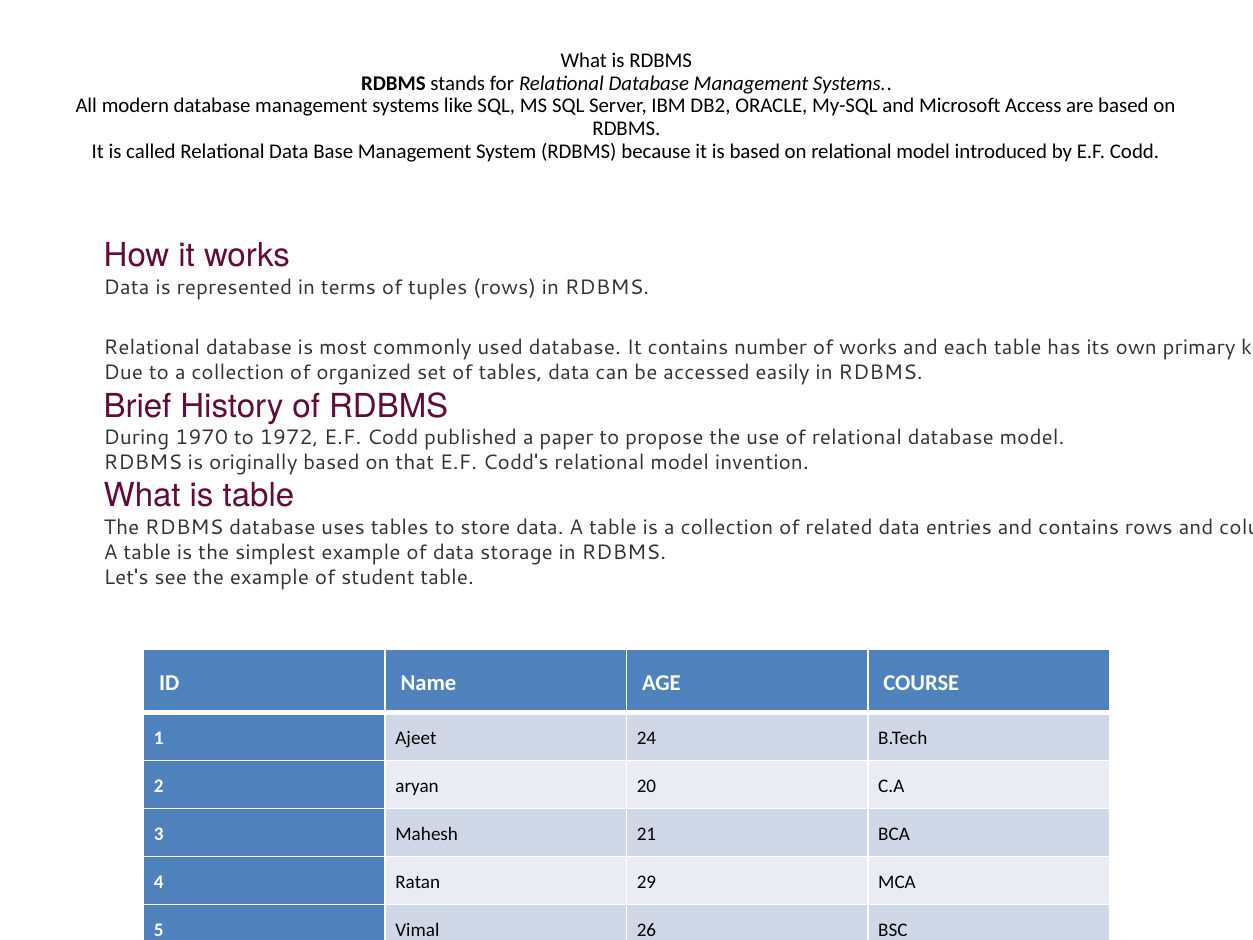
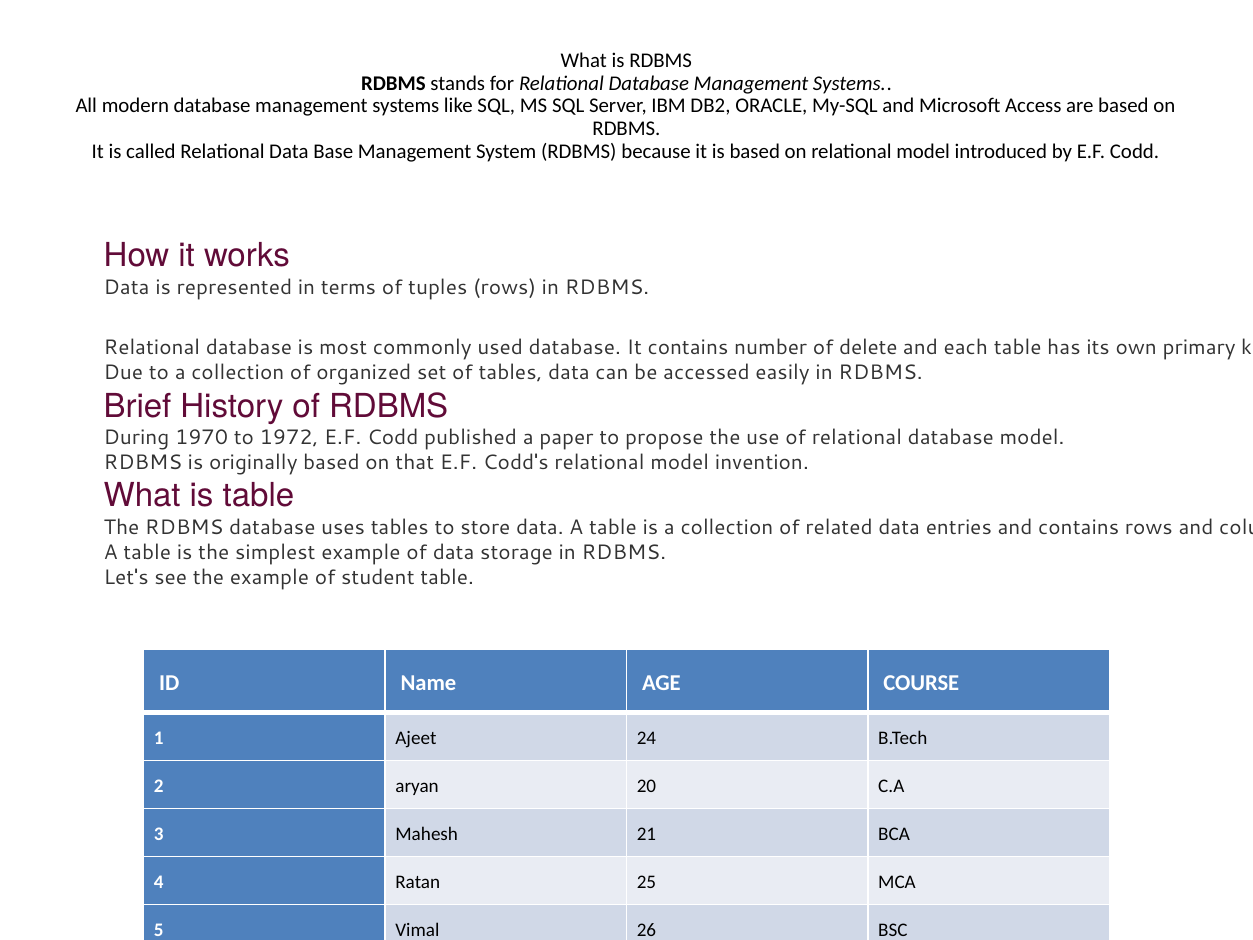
of works: works -> delete
29: 29 -> 25
